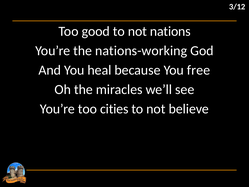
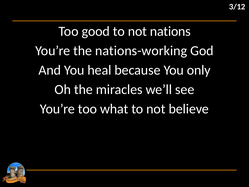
free: free -> only
cities: cities -> what
